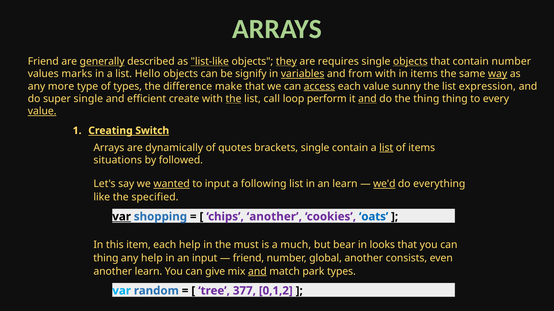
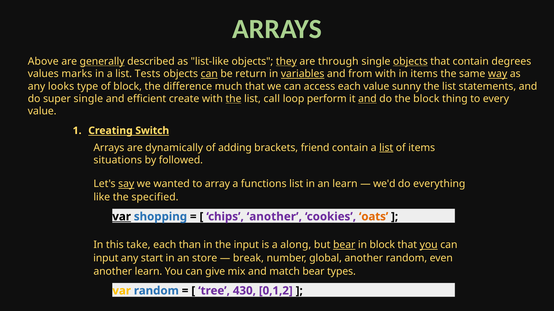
Friend at (43, 62): Friend -> Above
list-like underline: present -> none
requires: requires -> through
contain number: number -> degrees
Hello: Hello -> Tests
can at (209, 74) underline: none -> present
signify: signify -> return
more: more -> looks
of types: types -> block
make: make -> much
access underline: present -> none
expression: expression -> statements
the thing: thing -> block
value at (42, 111) underline: present -> none
quotes: quotes -> adding
brackets single: single -> friend
say underline: none -> present
wanted underline: present -> none
to input: input -> array
following: following -> functions
we'd underline: present -> none
oats colour: blue -> orange
item: item -> take
each help: help -> than
the must: must -> input
much: much -> along
bear at (344, 245) underline: none -> present
in looks: looks -> block
you at (429, 245) underline: none -> present
thing at (106, 259): thing -> input
any help: help -> start
an input: input -> store
friend at (249, 259): friend -> break
another consists: consists -> random
and at (257, 272) underline: present -> none
match park: park -> bear
var at (122, 291) colour: light blue -> yellow
377: 377 -> 430
